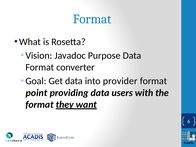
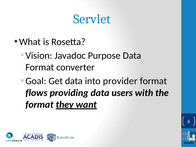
Format at (92, 19): Format -> Servlet
point: point -> flows
